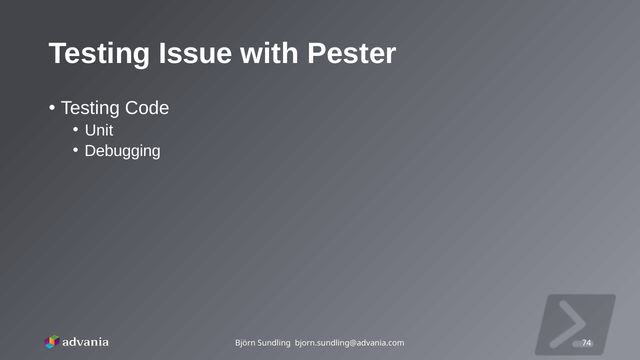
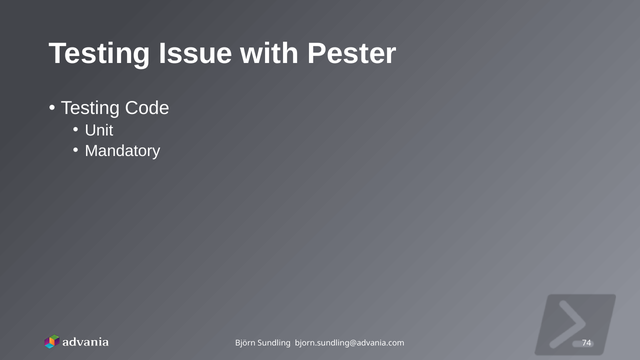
Debugging: Debugging -> Mandatory
